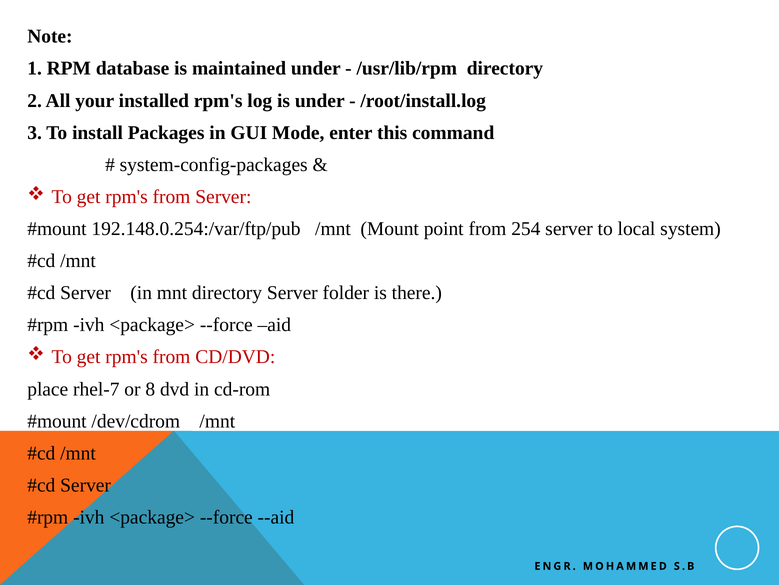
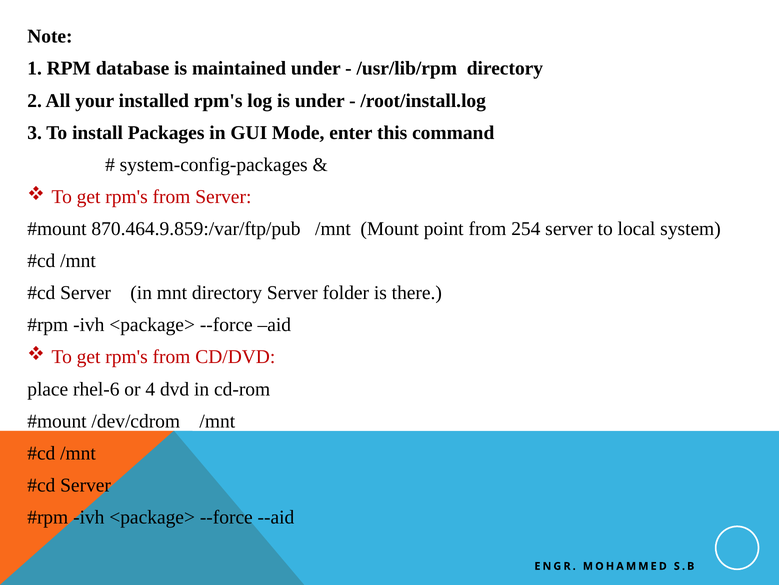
192.148.0.254:/var/ftp/pub: 192.148.0.254:/var/ftp/pub -> 870.464.9.859:/var/ftp/pub
rhel-7: rhel-7 -> rhel-6
8: 8 -> 4
